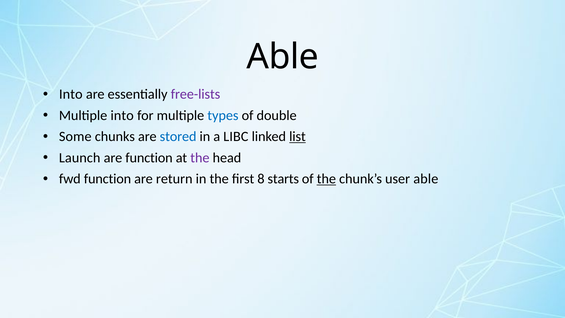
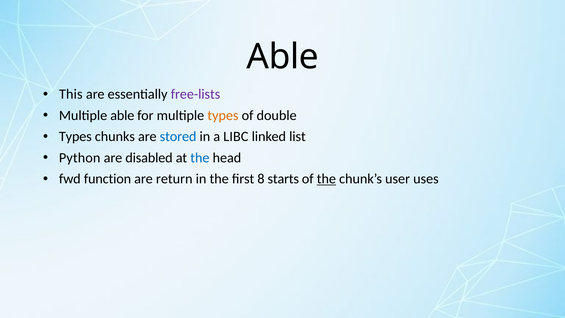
Into at (71, 94): Into -> This
Multiple into: into -> able
types at (223, 115) colour: blue -> orange
Some at (75, 137): Some -> Types
list underline: present -> none
Launch: Launch -> Python
are function: function -> disabled
the at (200, 158) colour: purple -> blue
user able: able -> uses
